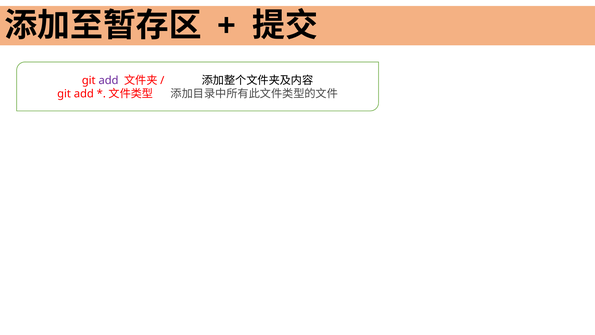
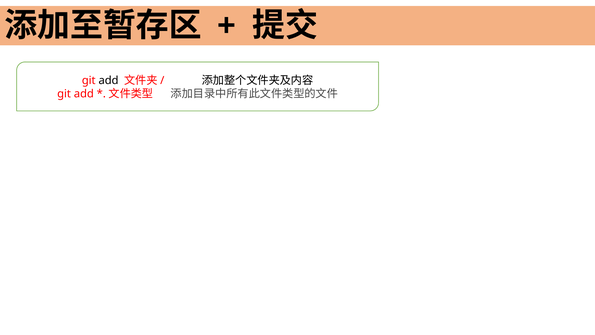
add at (109, 80) colour: purple -> black
